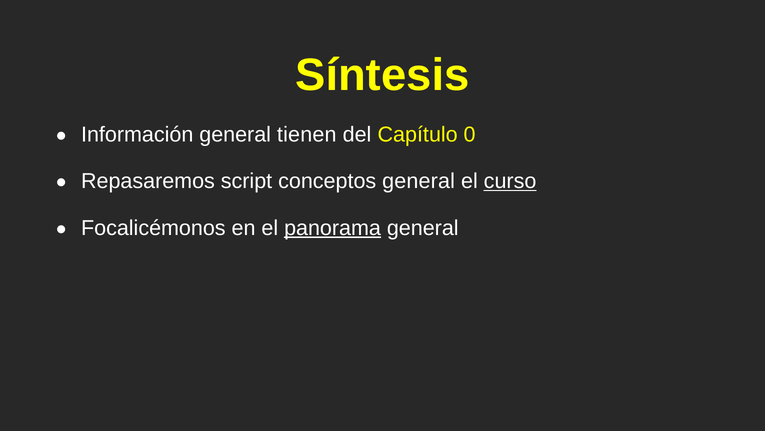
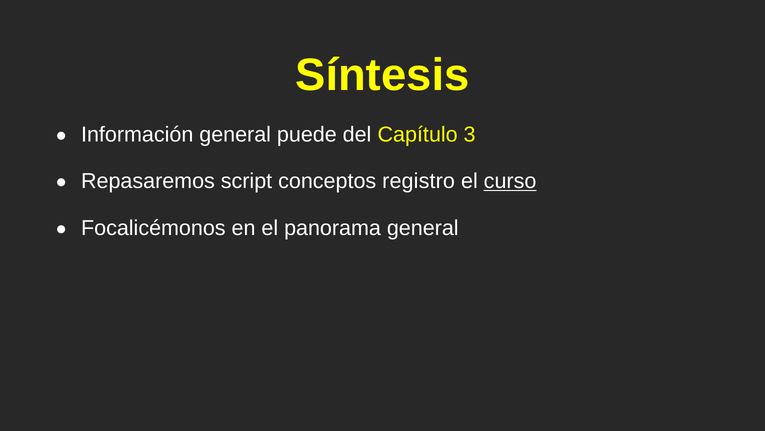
tienen: tienen -> puede
0: 0 -> 3
conceptos general: general -> registro
panorama underline: present -> none
